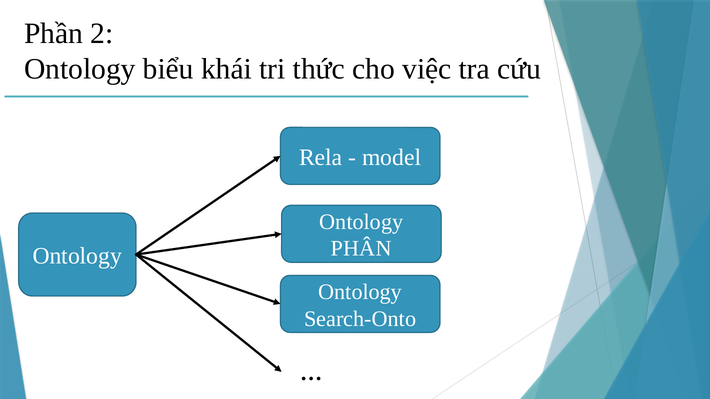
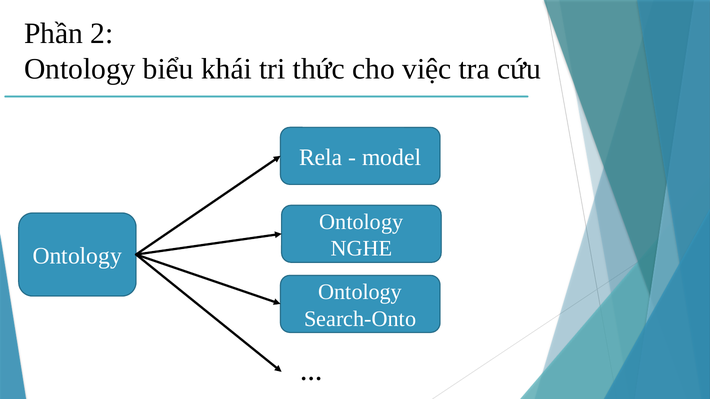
PHÂN: PHÂN -> NGHE
